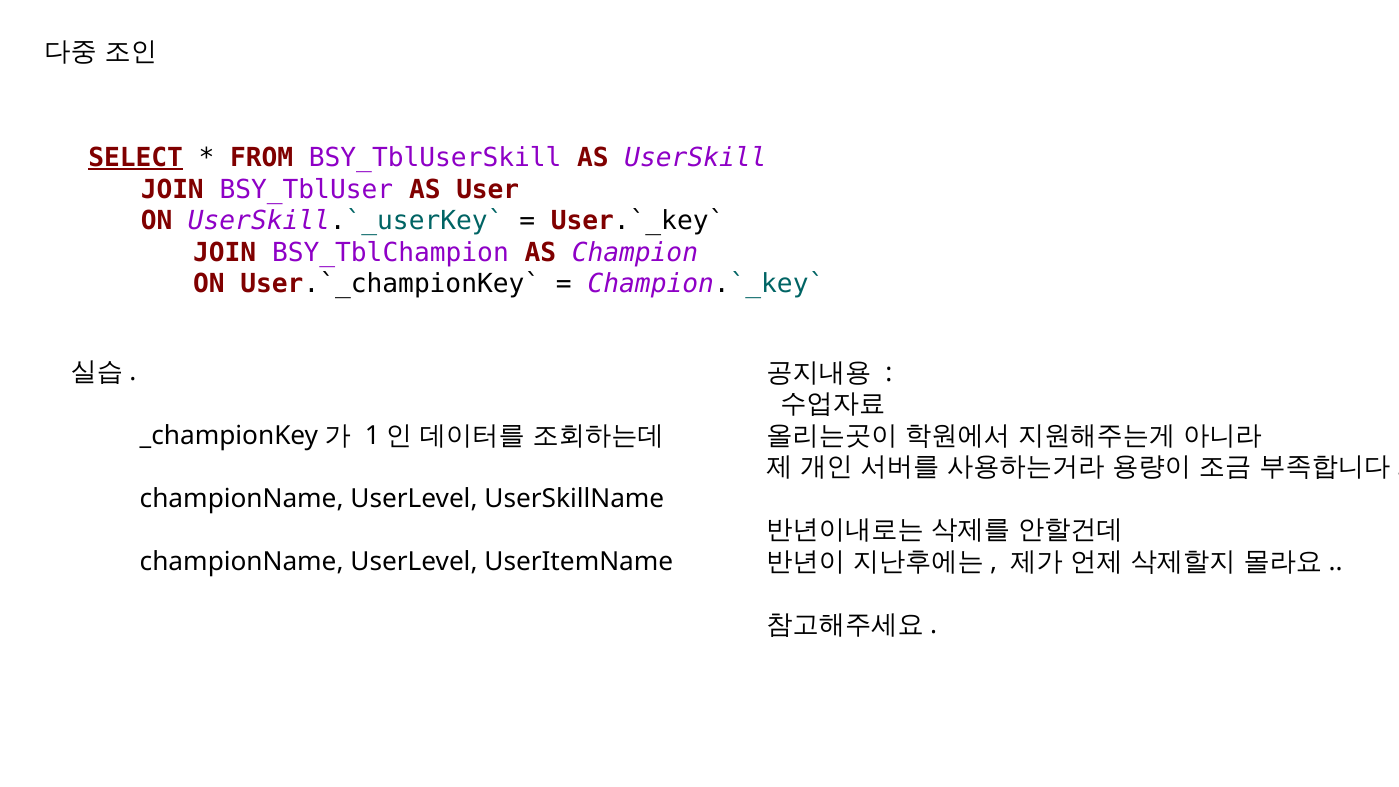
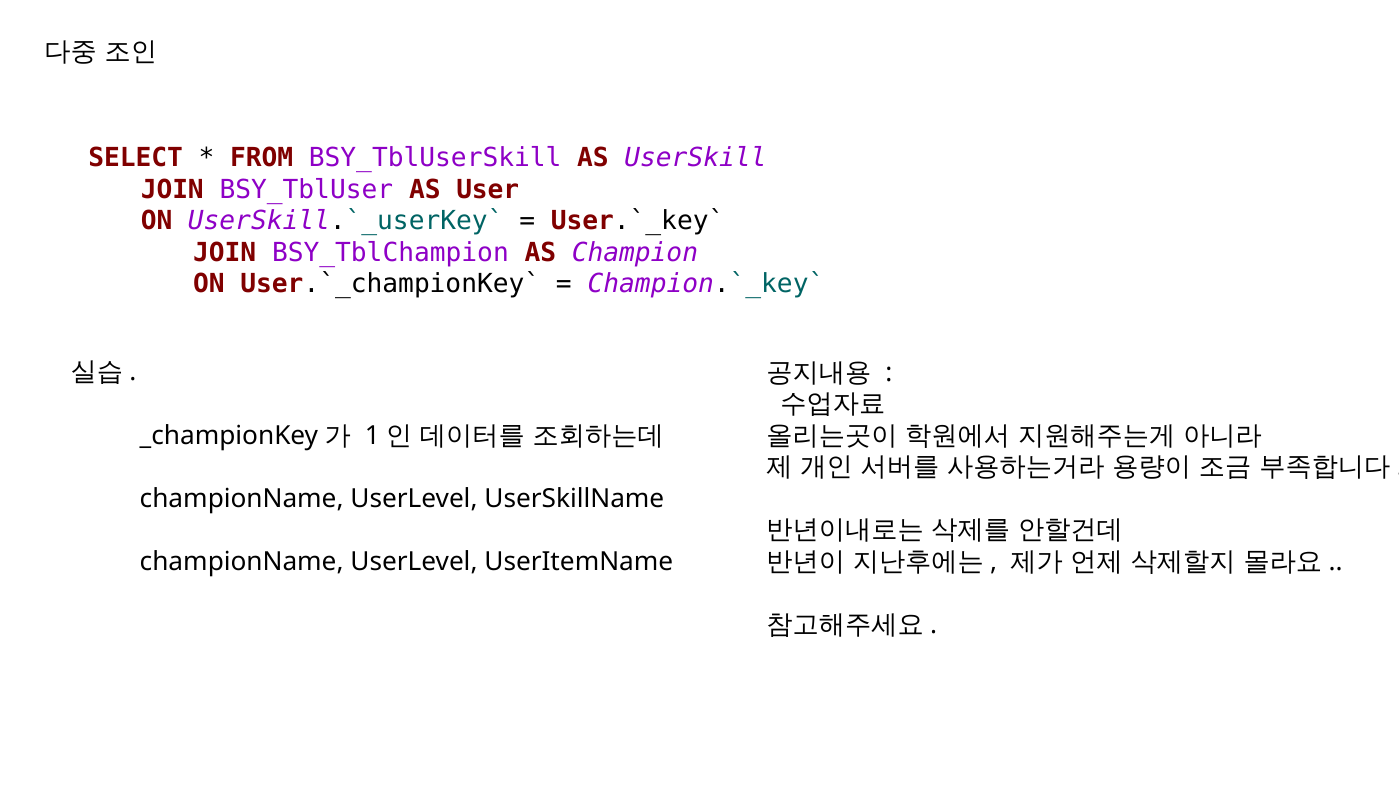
SELECT underline: present -> none
